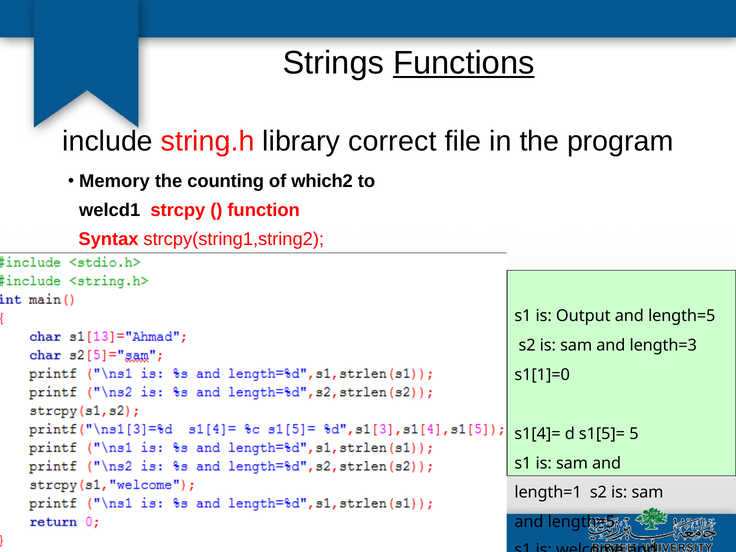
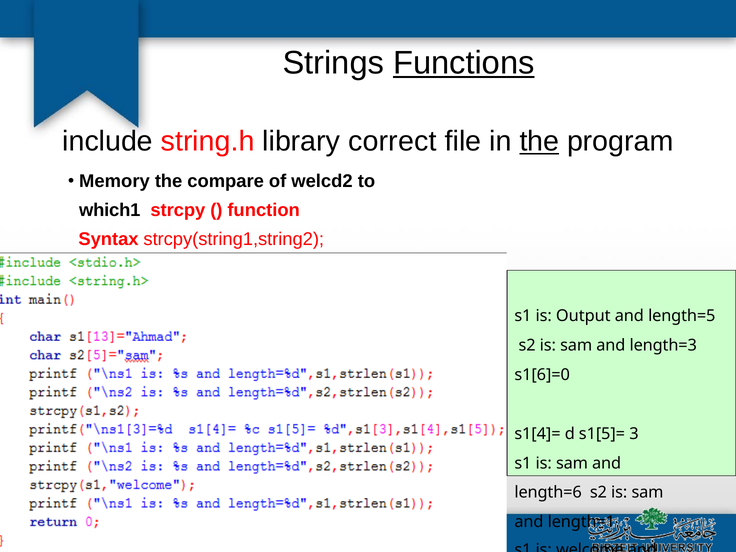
the at (539, 142) underline: none -> present
counting: counting -> compare
which2: which2 -> welcd2
welcd1: welcd1 -> which1
s1[1]=0: s1[1]=0 -> s1[6]=0
5: 5 -> 3
length=1: length=1 -> length=6
length=5 at (581, 522): length=5 -> length=1
